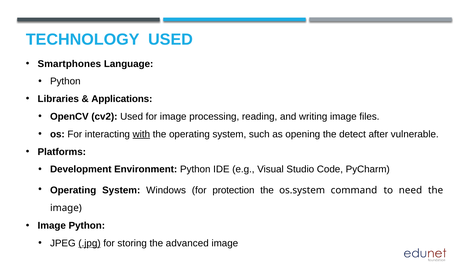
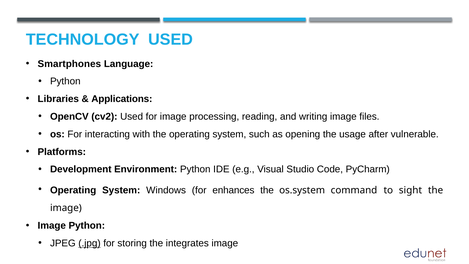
with underline: present -> none
detect: detect -> usage
protection: protection -> enhances
need: need -> sight
advanced: advanced -> integrates
